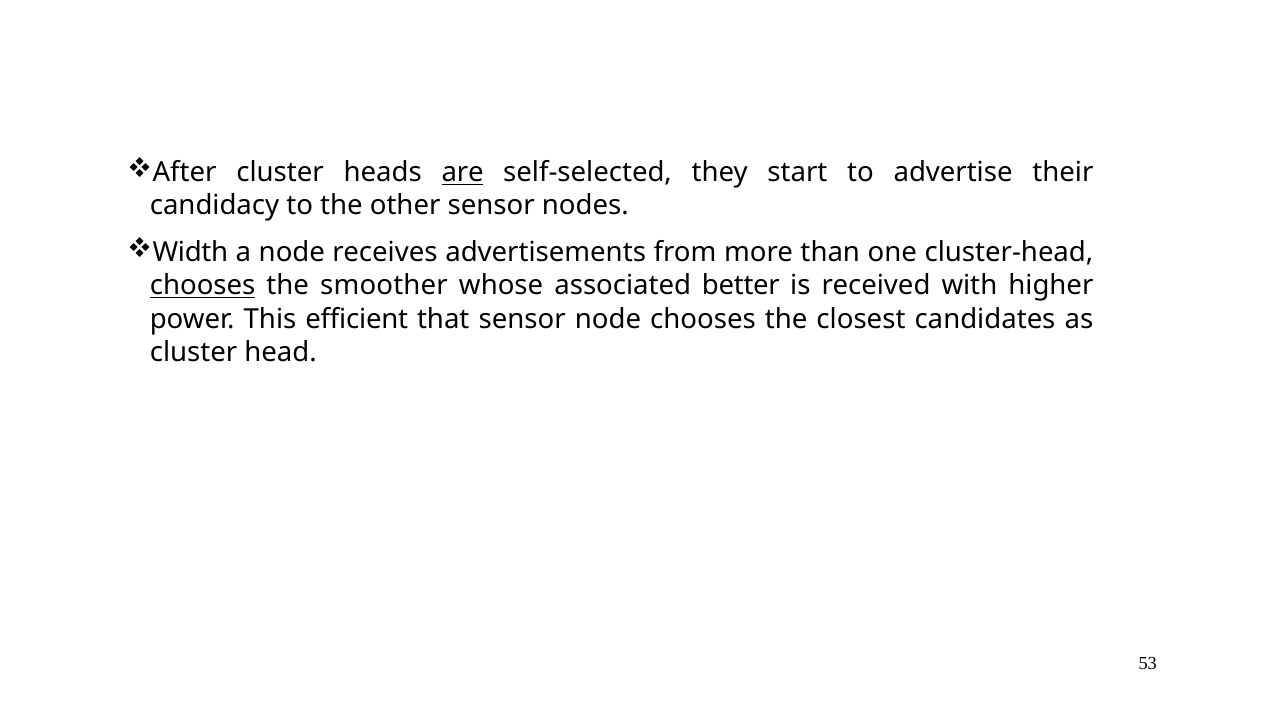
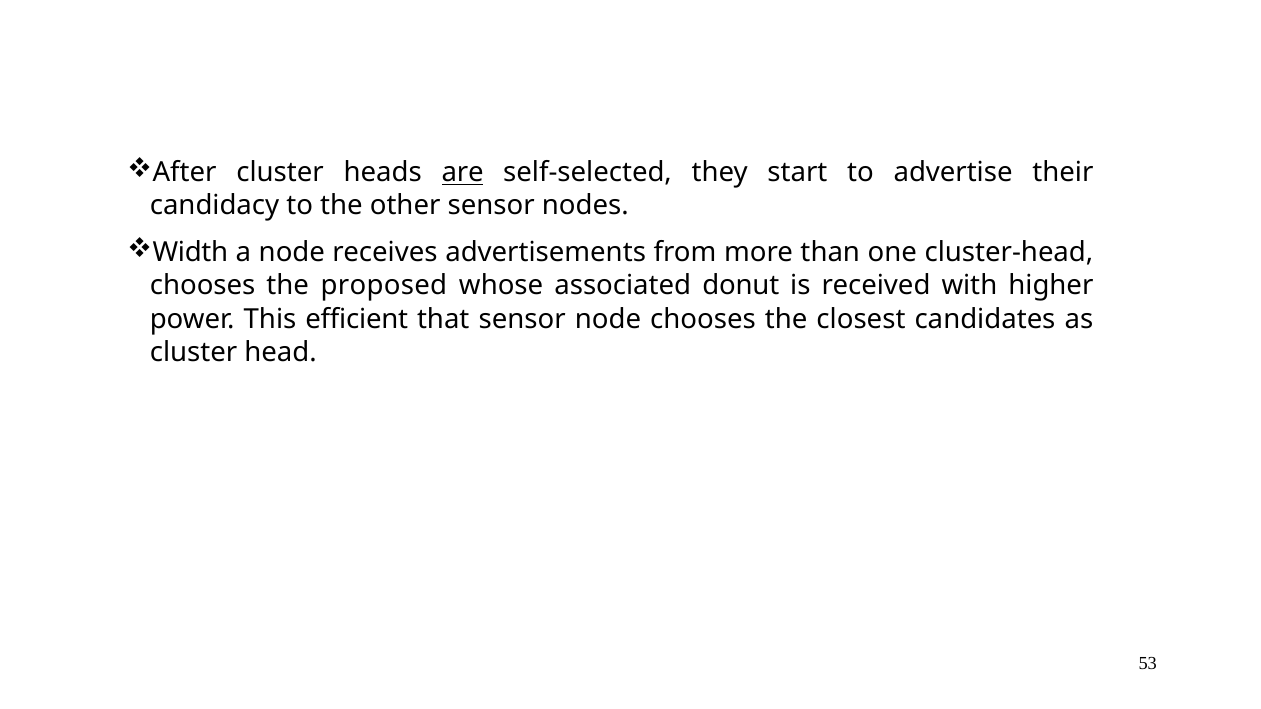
chooses at (203, 286) underline: present -> none
smoother: smoother -> proposed
better: better -> donut
